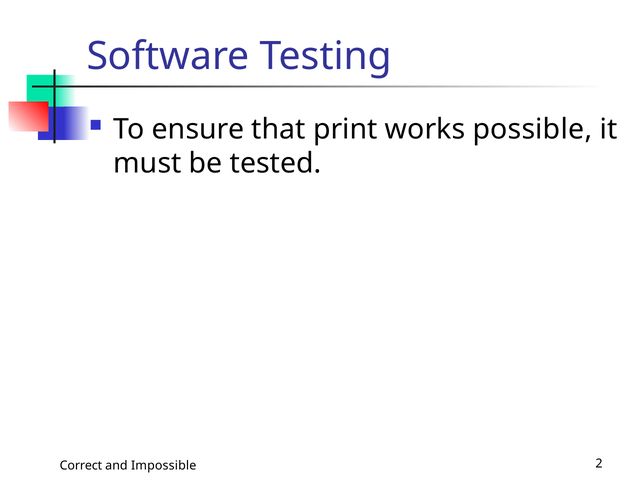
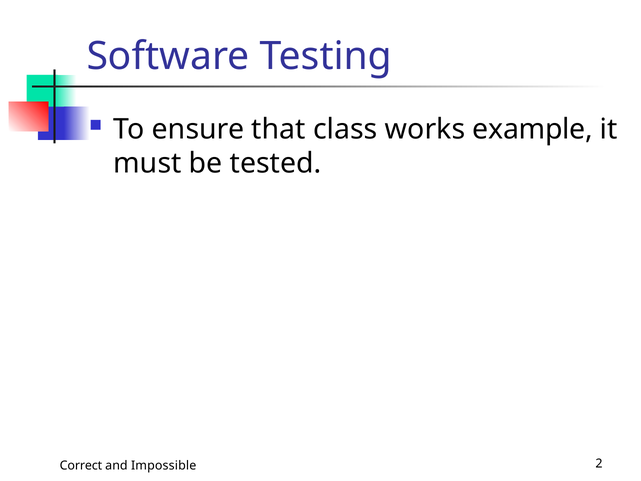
print: print -> class
possible: possible -> example
